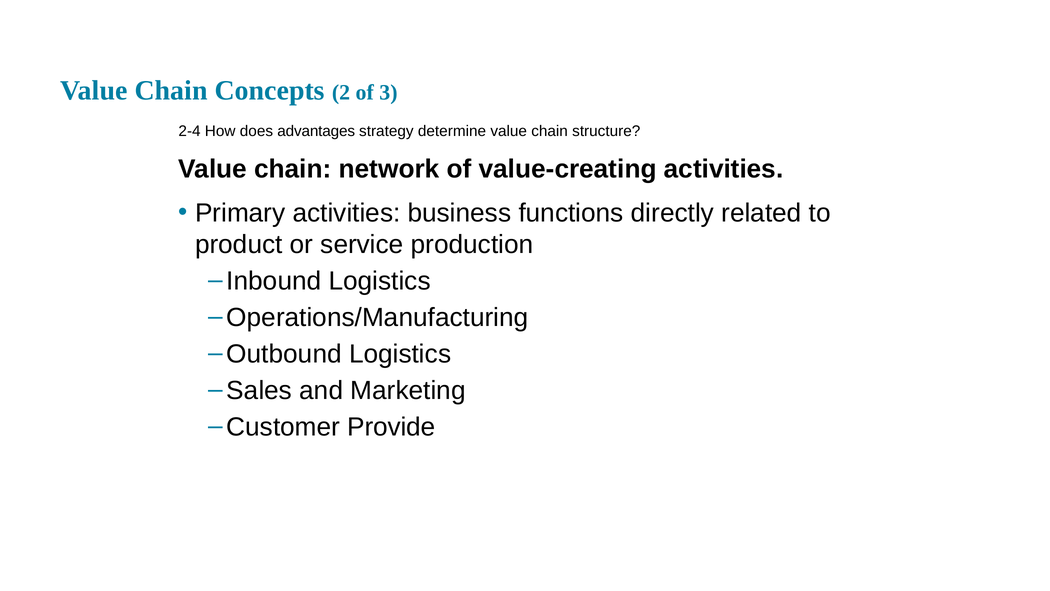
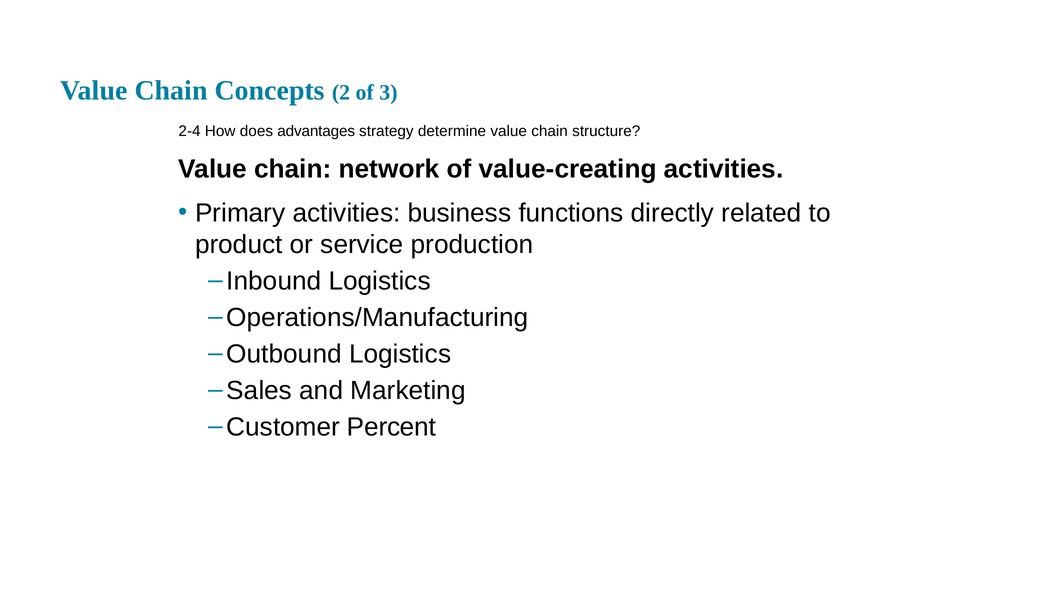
Provide: Provide -> Percent
